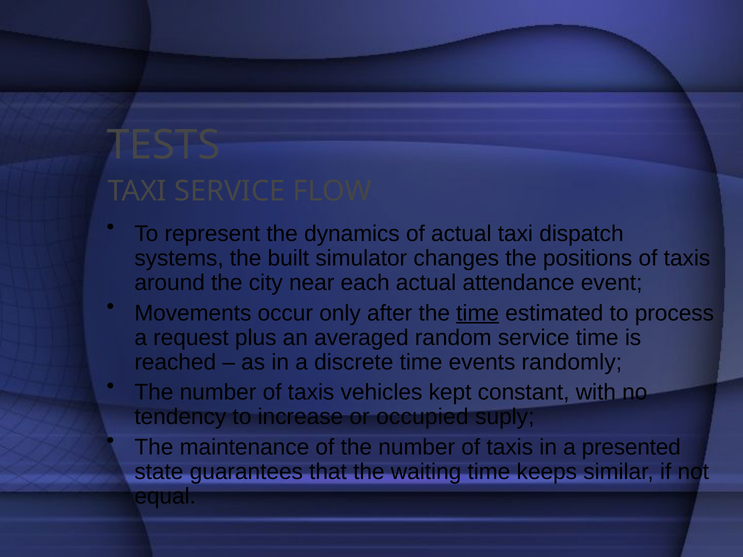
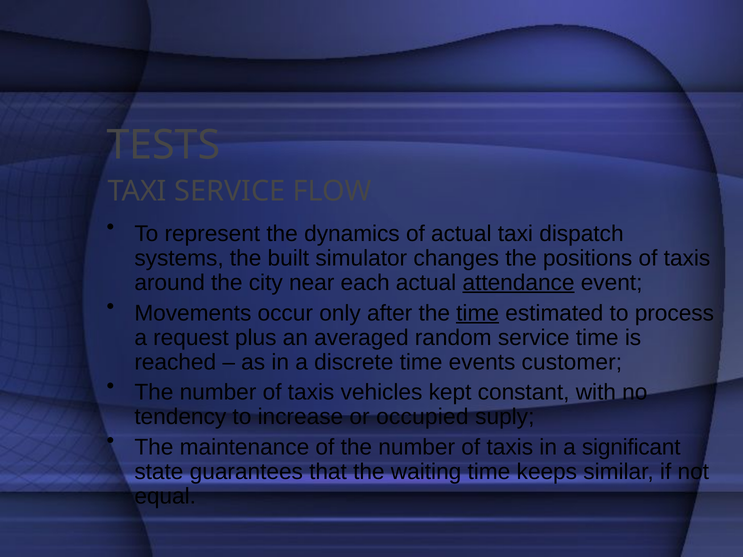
attendance underline: none -> present
randomly: randomly -> customer
presented: presented -> significant
